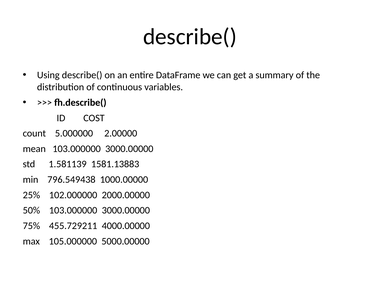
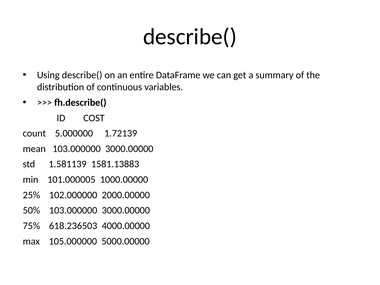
2.00000: 2.00000 -> 1.72139
796.549438: 796.549438 -> 101.000005
455.729211: 455.729211 -> 618.236503
